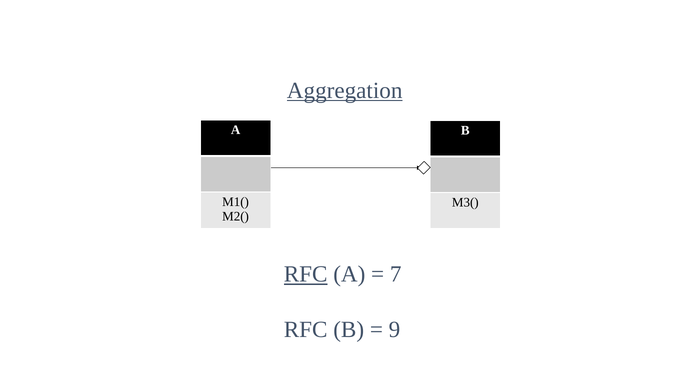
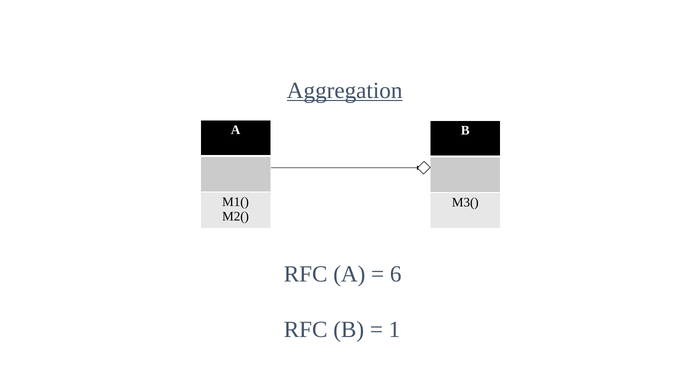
RFC at (306, 274) underline: present -> none
7: 7 -> 6
9: 9 -> 1
